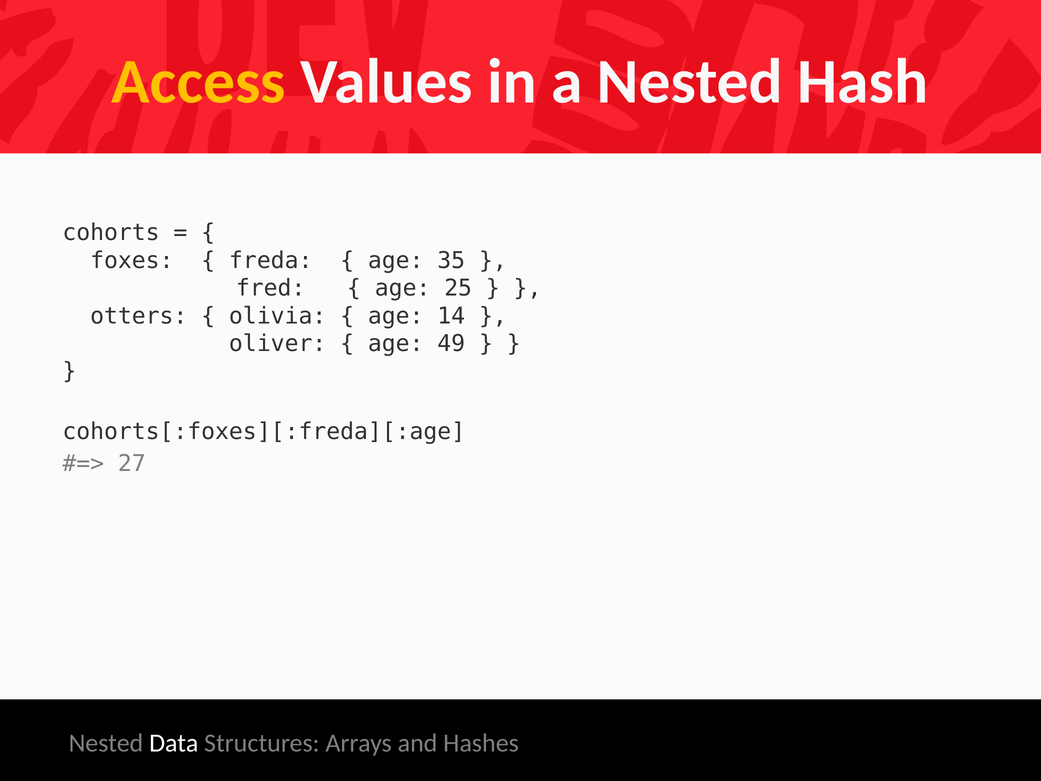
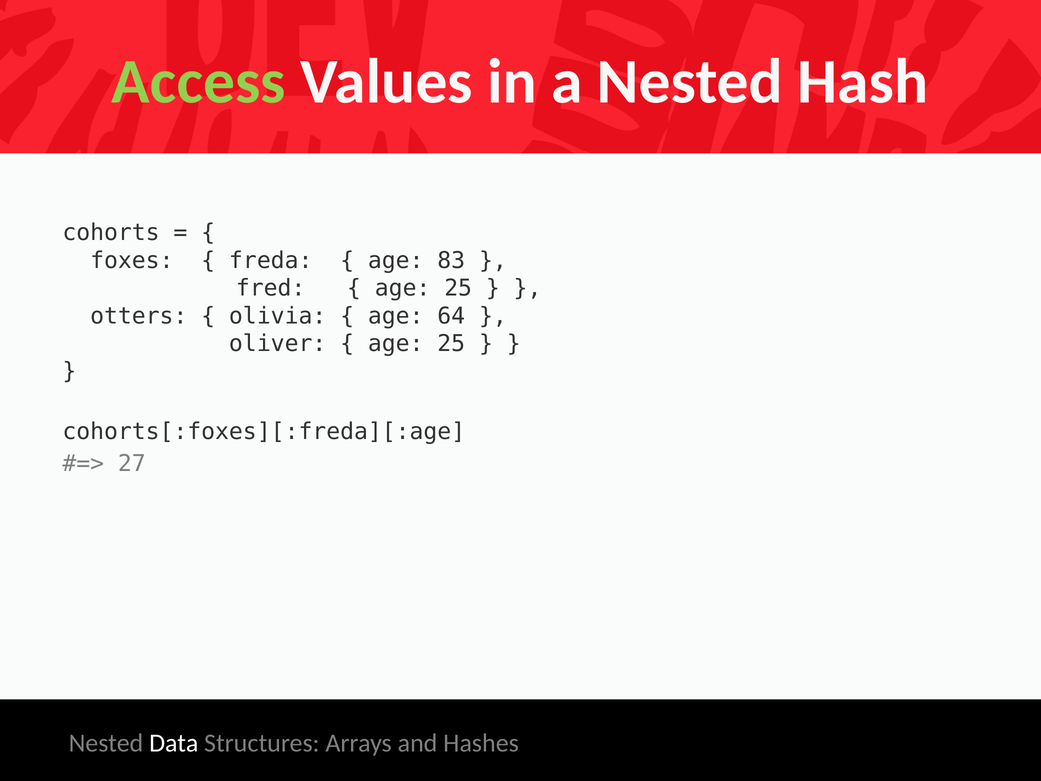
Access colour: yellow -> light green
35: 35 -> 83
14: 14 -> 64
49 at (451, 344): 49 -> 25
